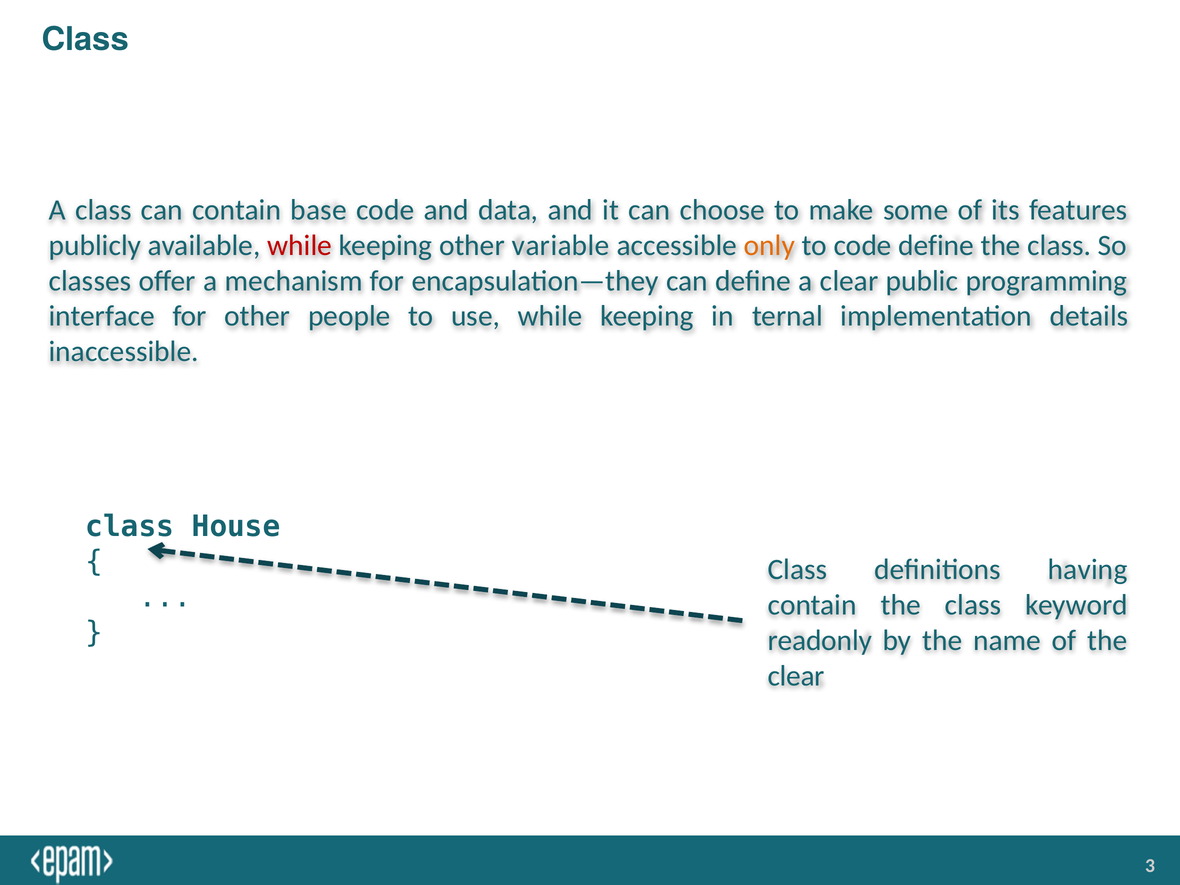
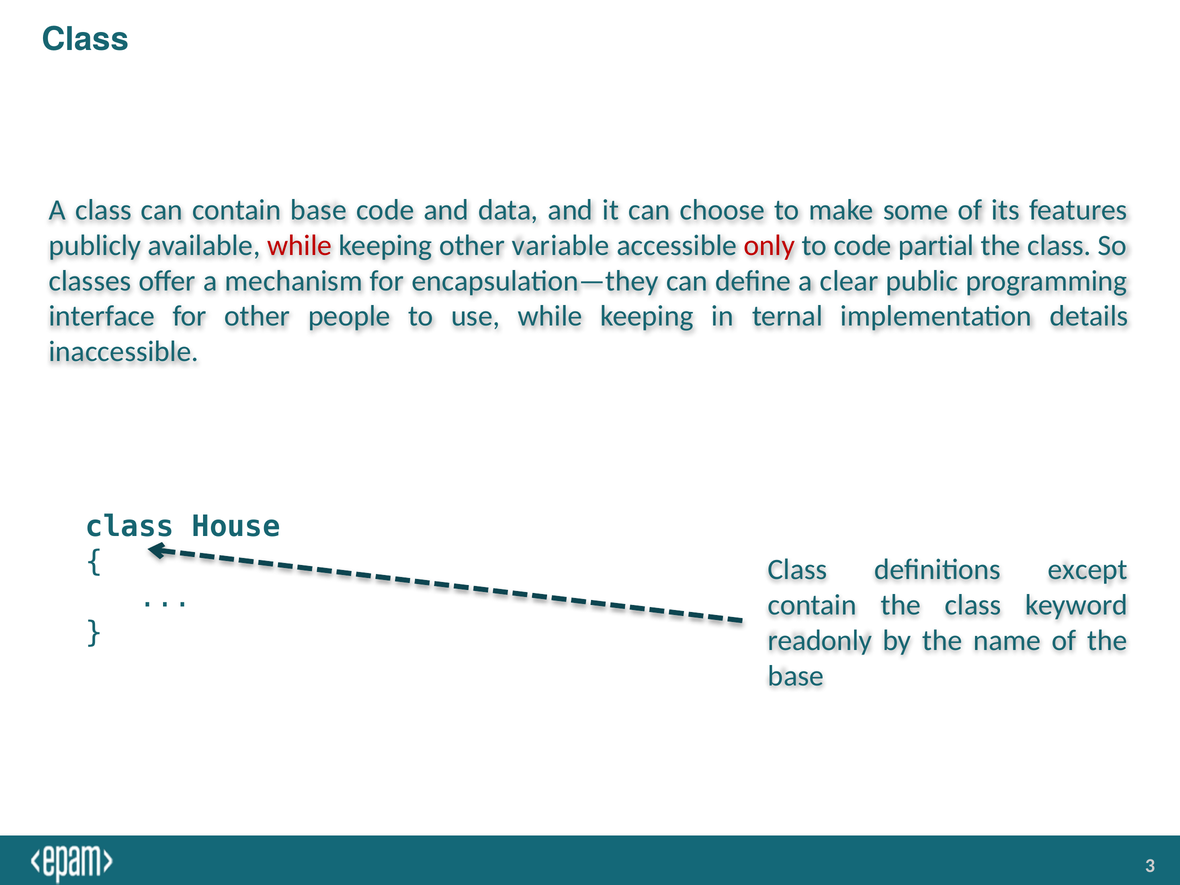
only colour: orange -> red
code define: define -> partial
having: having -> except
clear at (796, 676): clear -> base
